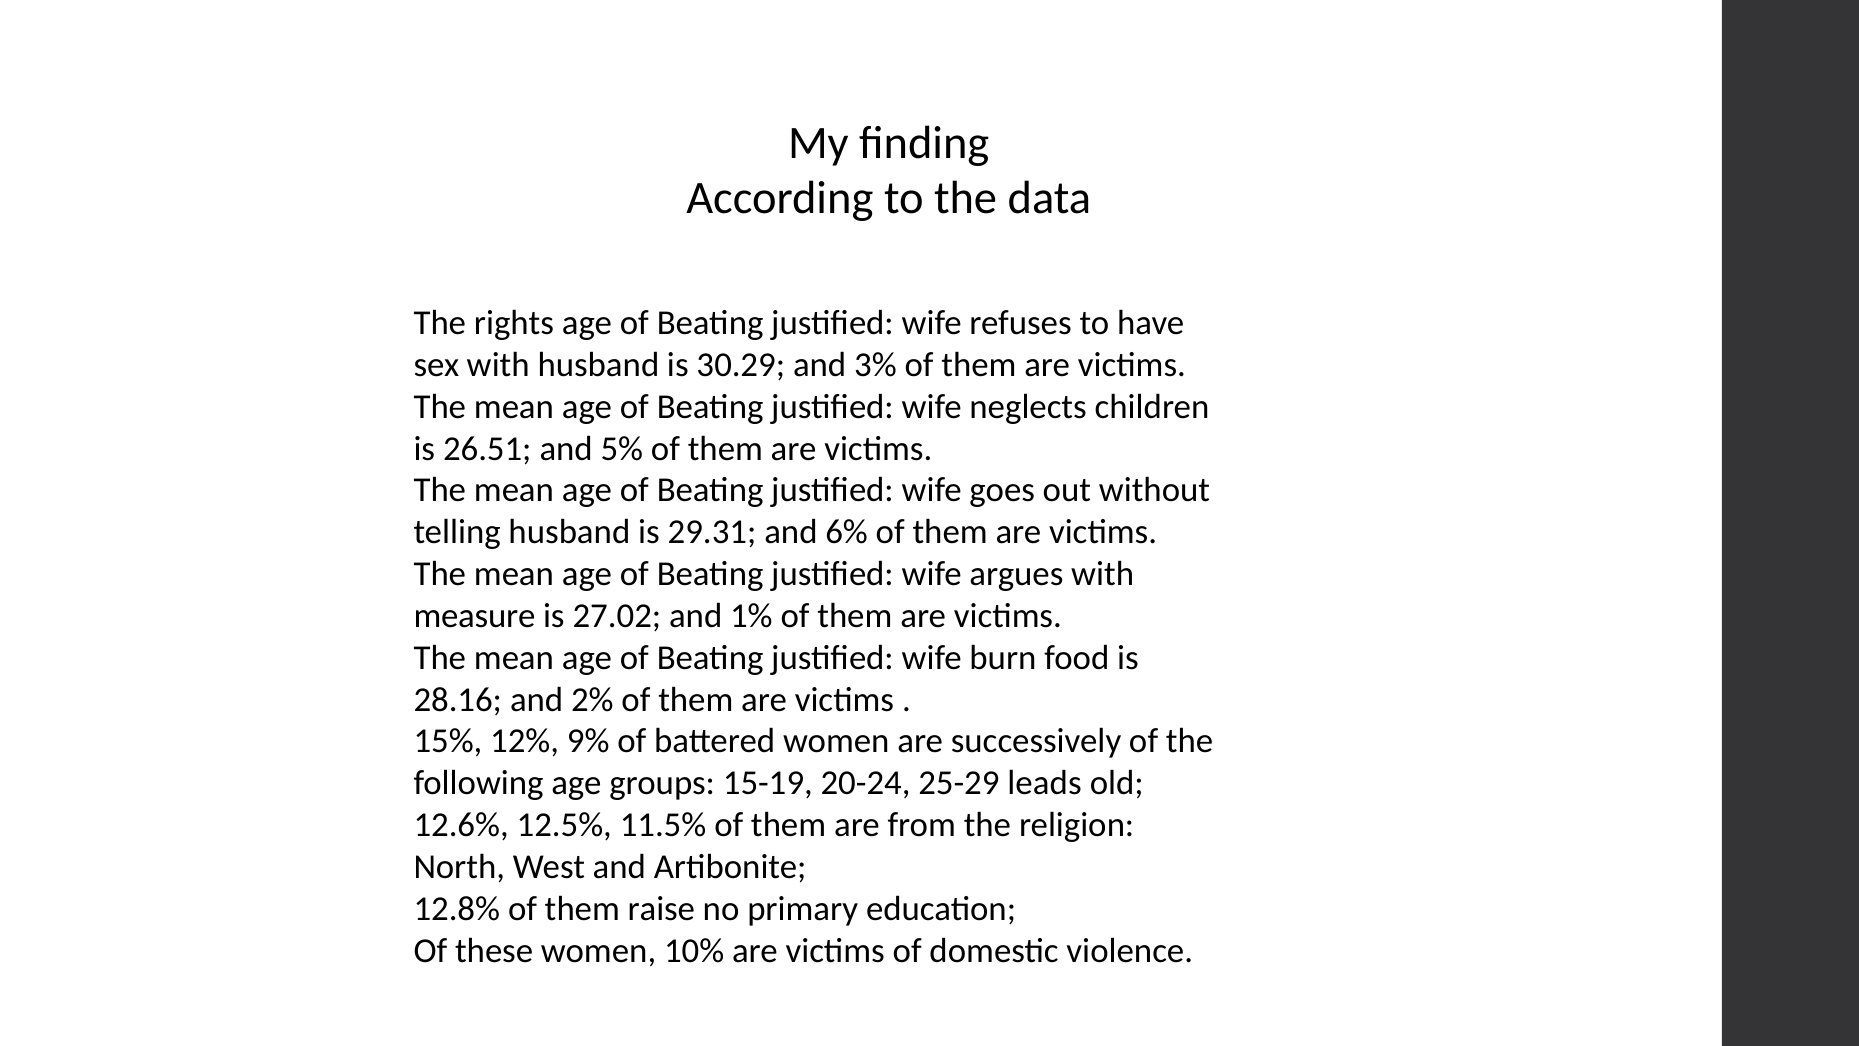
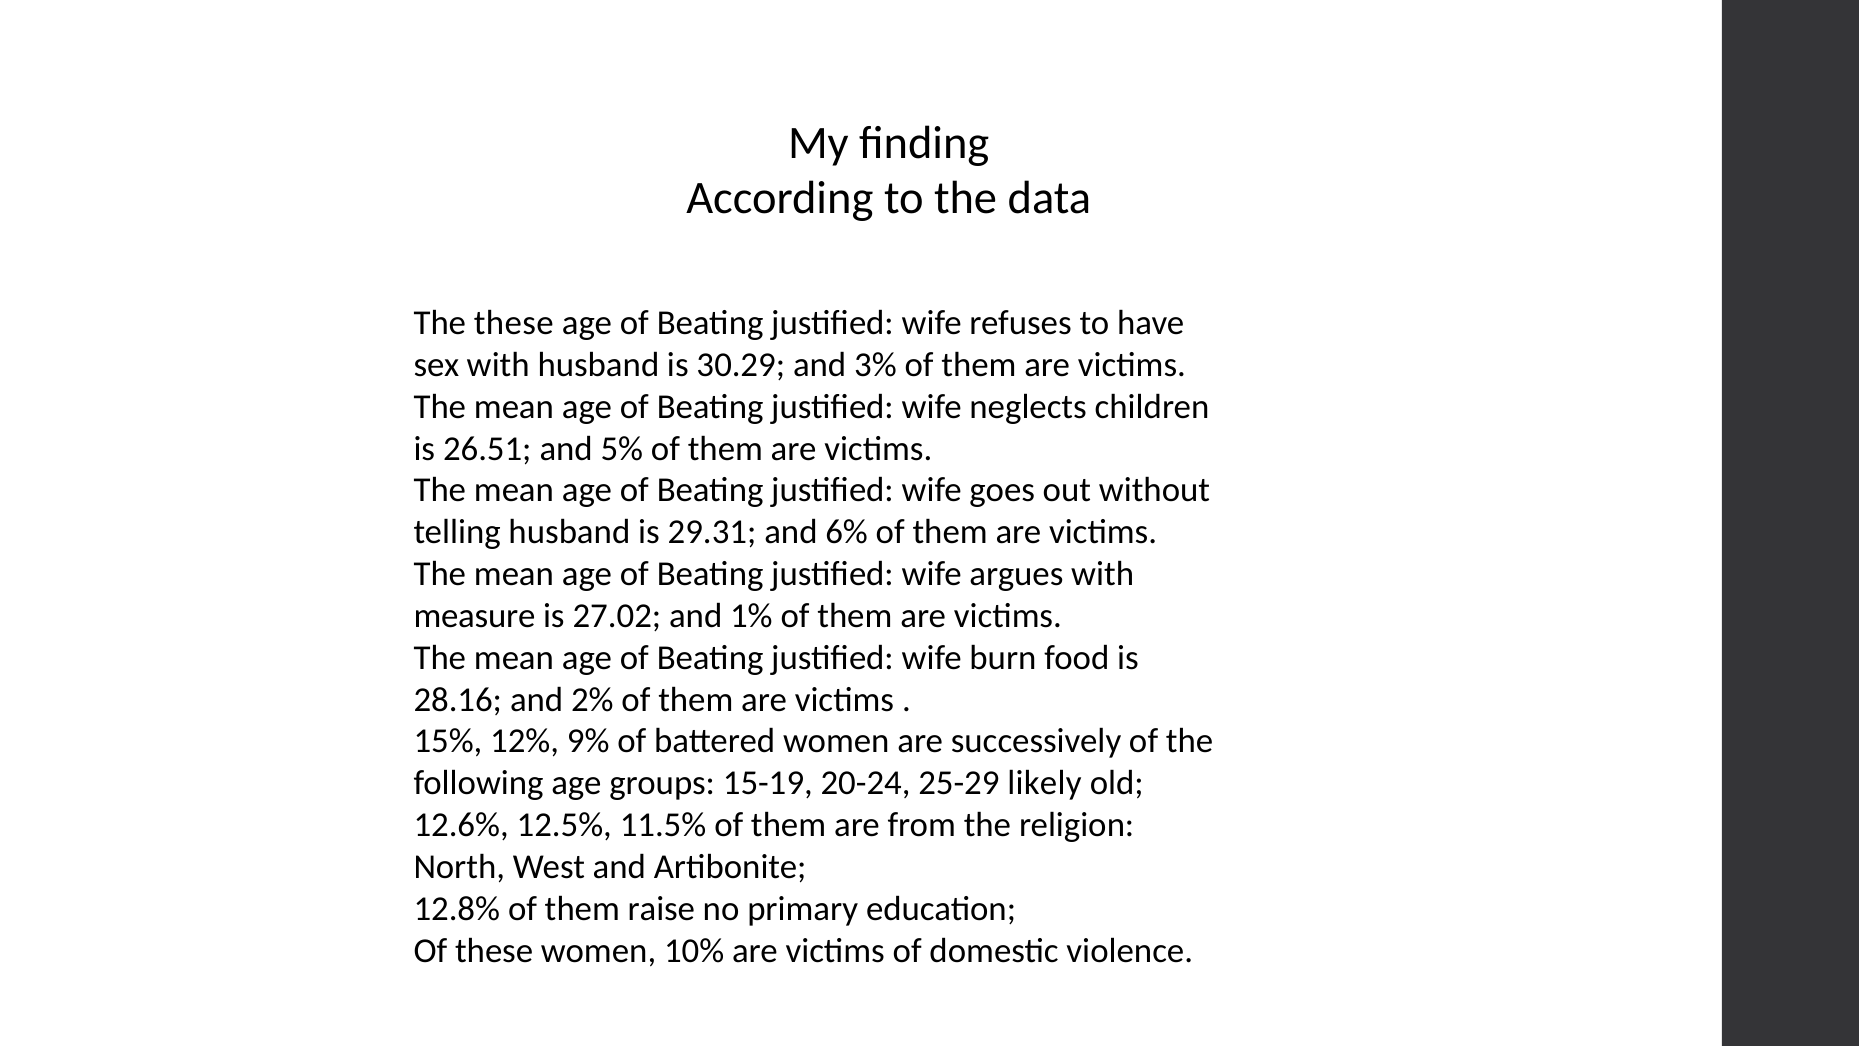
rights at (514, 323): rights -> these
leads: leads -> likely
